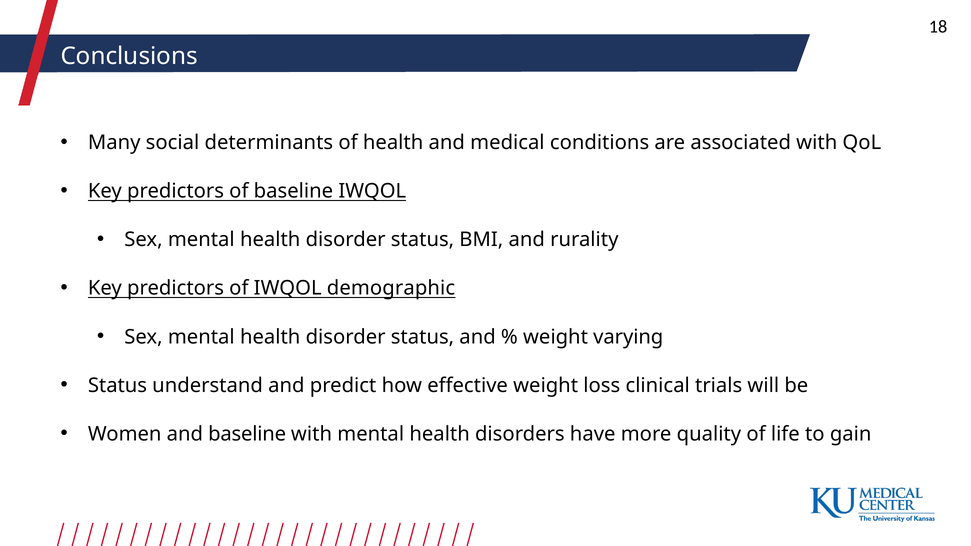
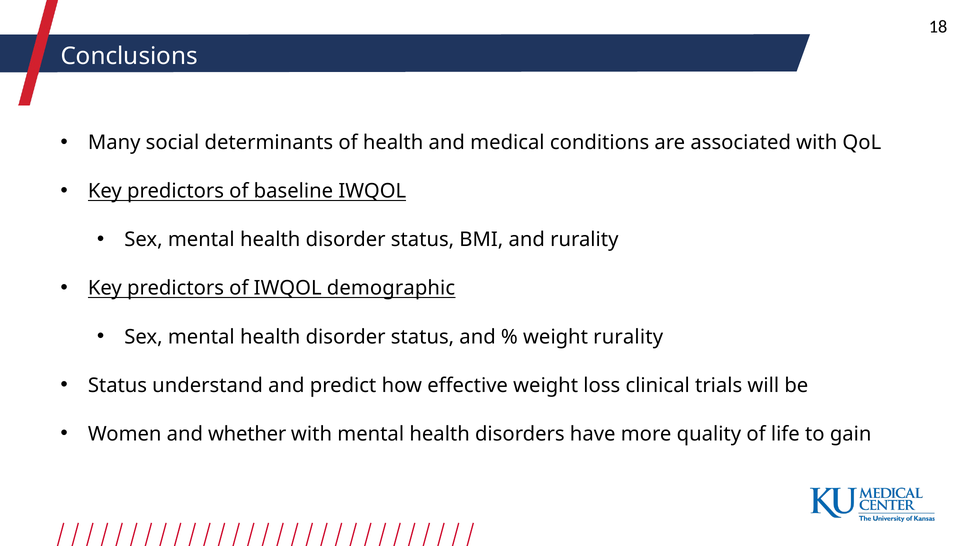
weight varying: varying -> rurality
and baseline: baseline -> whether
